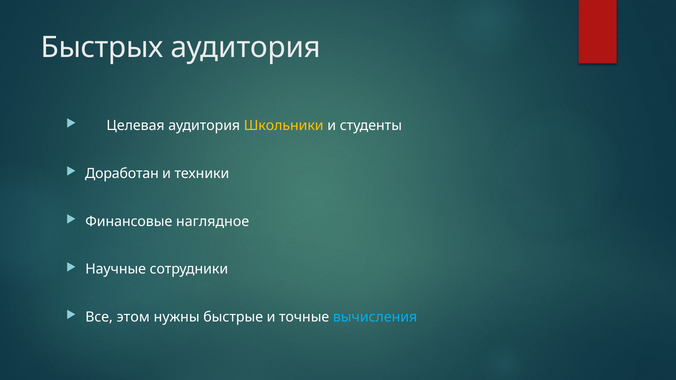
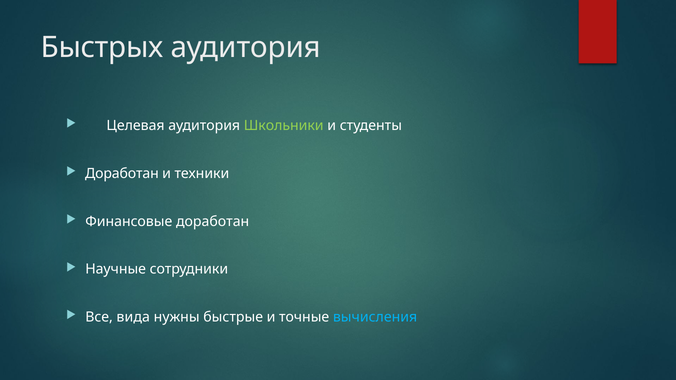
Школьники colour: yellow -> light green
Финансовые наглядное: наглядное -> доработан
этом: этом -> вида
